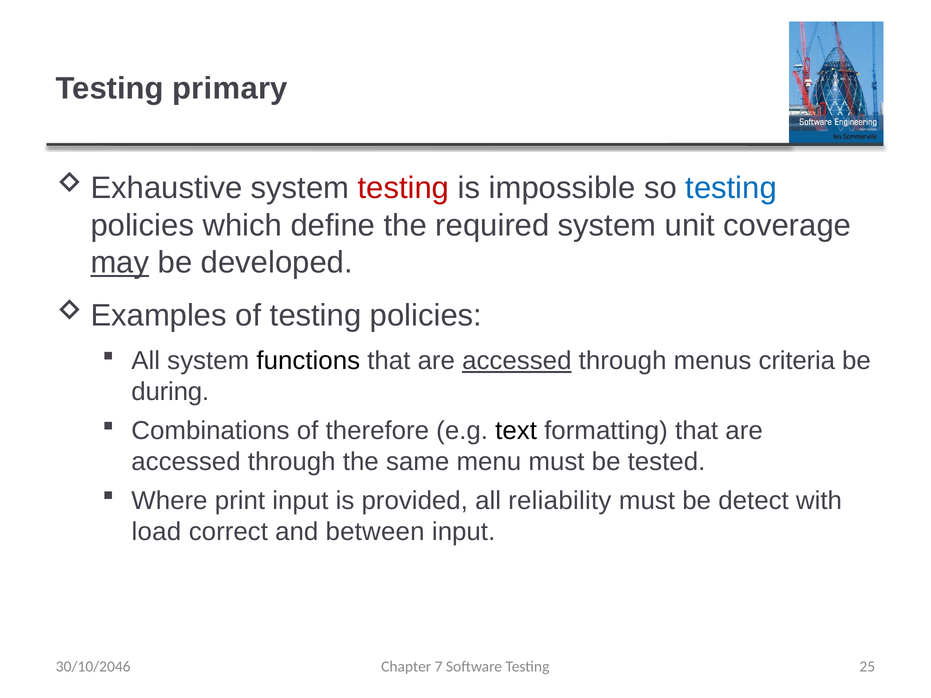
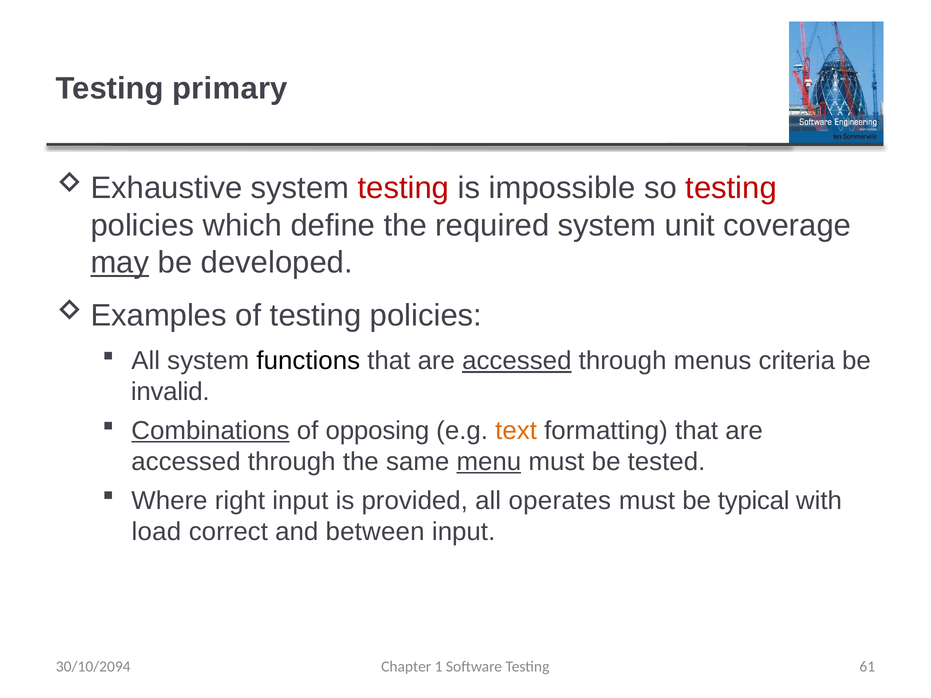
testing at (731, 188) colour: blue -> red
during: during -> invalid
Combinations underline: none -> present
therefore: therefore -> opposing
text colour: black -> orange
menu underline: none -> present
print: print -> right
reliability: reliability -> operates
detect: detect -> typical
7: 7 -> 1
25: 25 -> 61
30/10/2046: 30/10/2046 -> 30/10/2094
